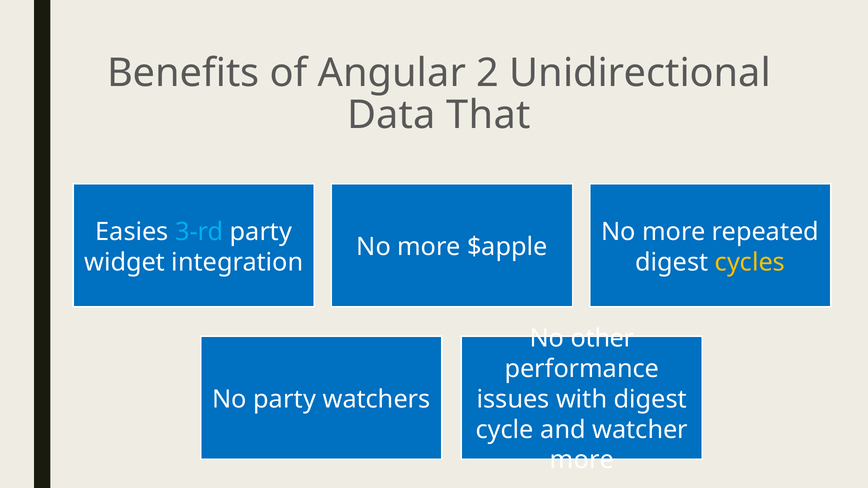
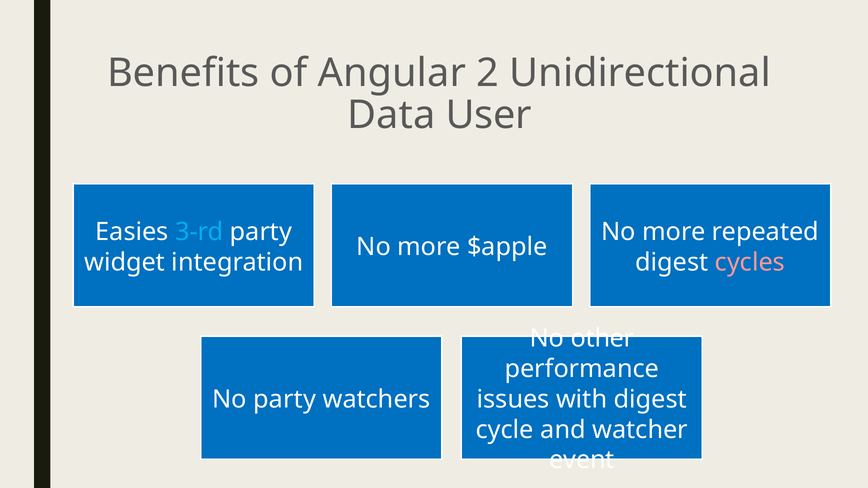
That: That -> User
cycles colour: yellow -> pink
more at (582, 460): more -> event
